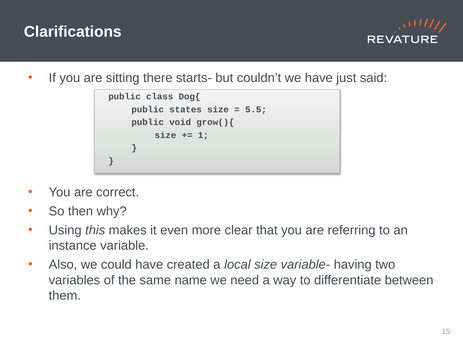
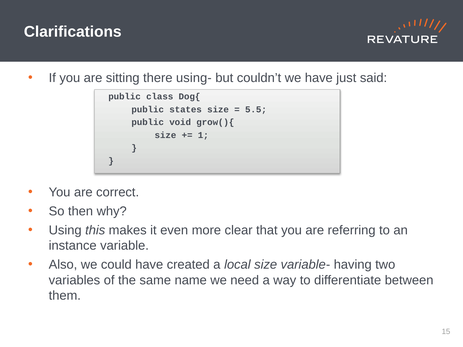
starts-: starts- -> using-
